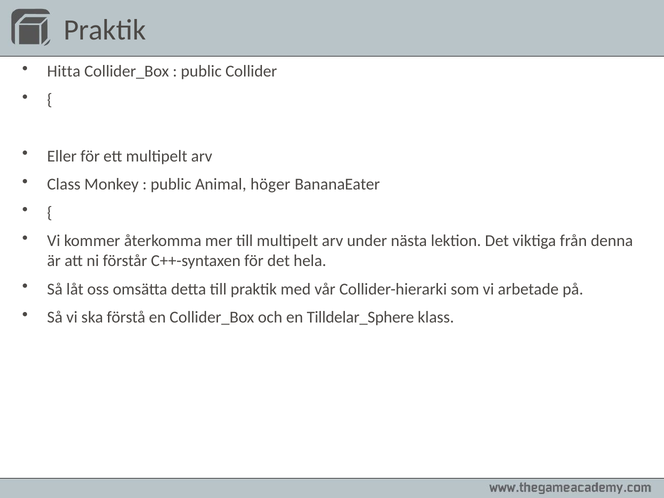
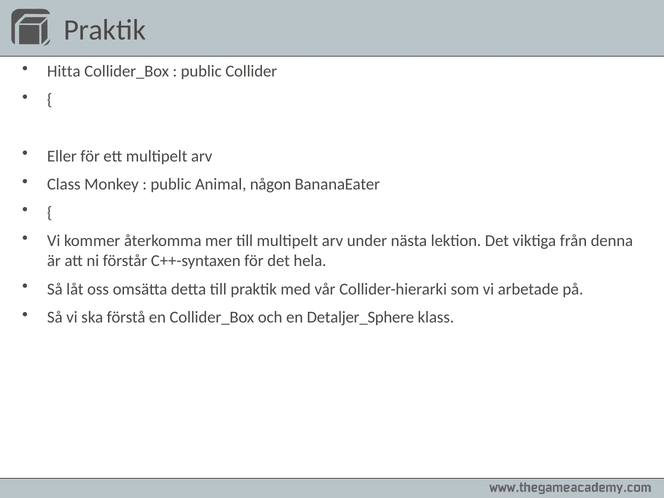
höger: höger -> någon
Tilldelar_Sphere: Tilldelar_Sphere -> Detaljer_Sphere
